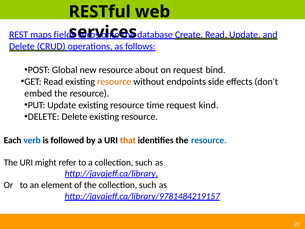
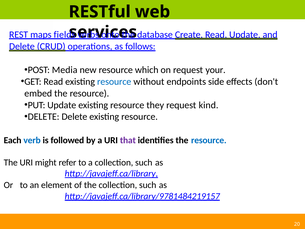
Global: Global -> Media
about: about -> which
bind: bind -> your
resource at (114, 82) colour: orange -> blue
time: time -> they
that colour: orange -> purple
